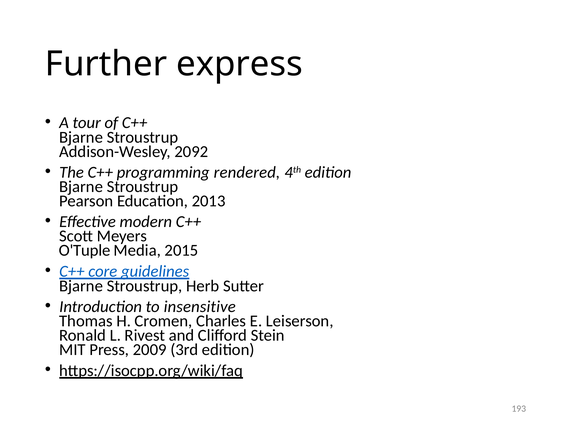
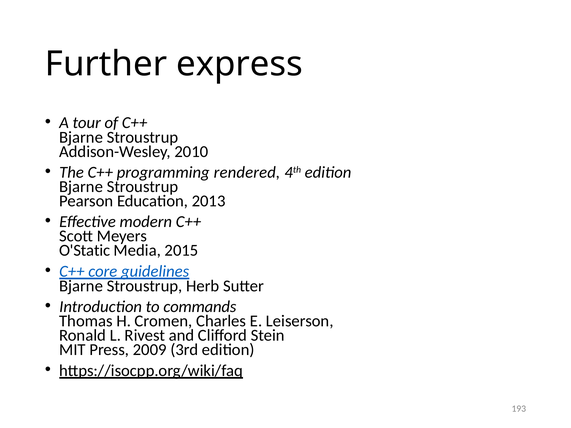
2092: 2092 -> 2010
O'Tuple: O'Tuple -> O'Static
insensitive: insensitive -> commands
